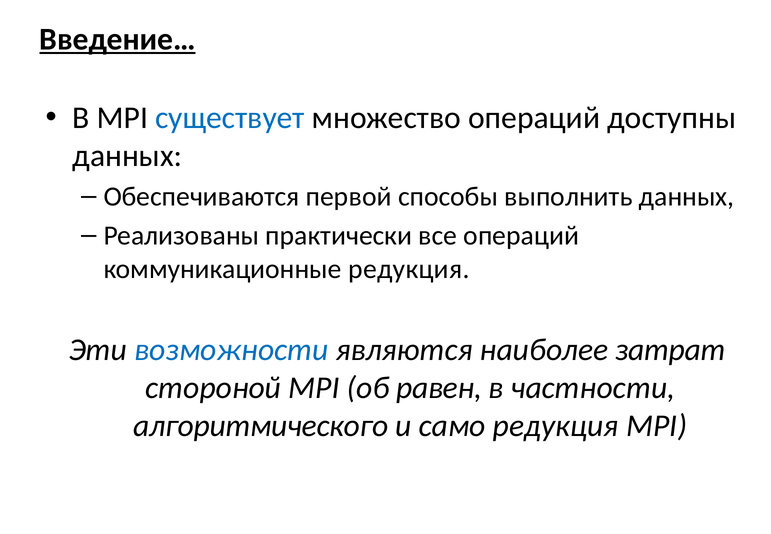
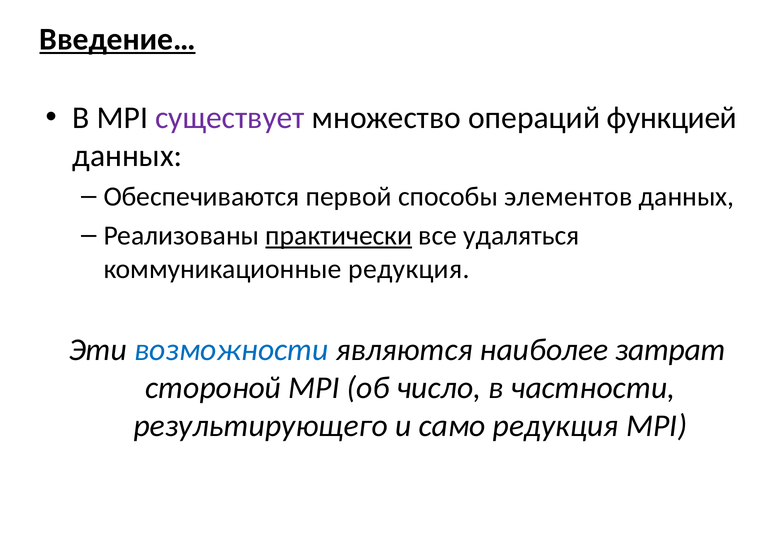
существует colour: blue -> purple
доступны: доступны -> функцией
выполнить: выполнить -> элементов
практически underline: none -> present
все операций: операций -> удаляться
равен: равен -> число
алгоритмического: алгоритмического -> результирующего
